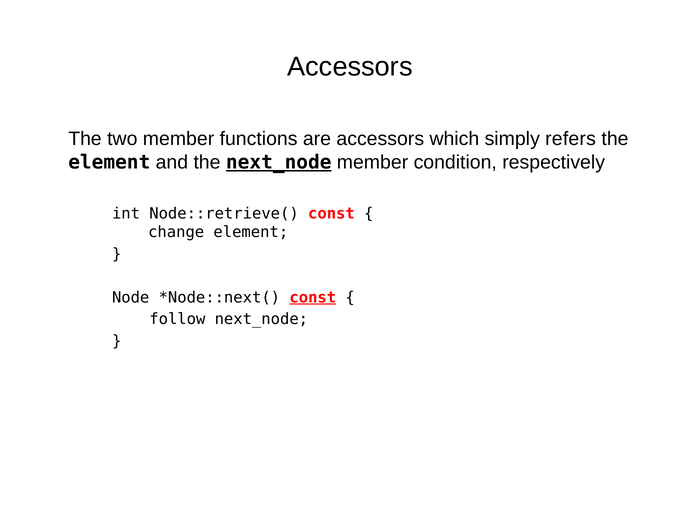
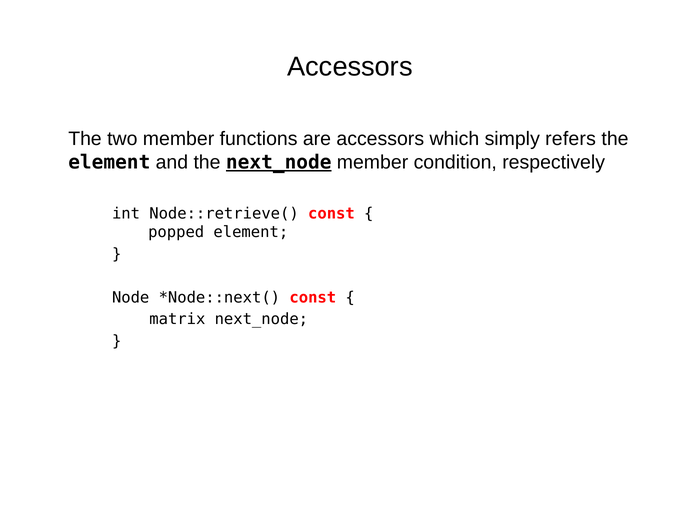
change: change -> popped
const at (313, 297) underline: present -> none
follow: follow -> matrix
